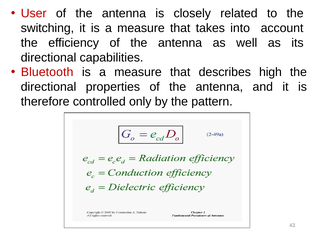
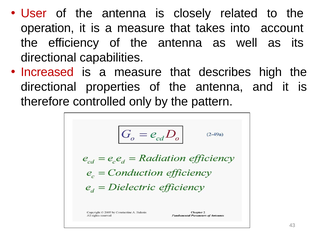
switching: switching -> operation
Bluetooth: Bluetooth -> Increased
